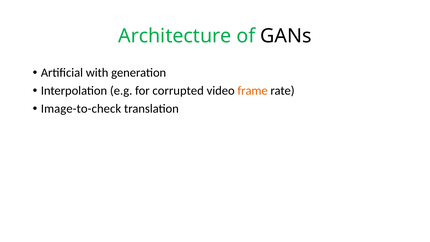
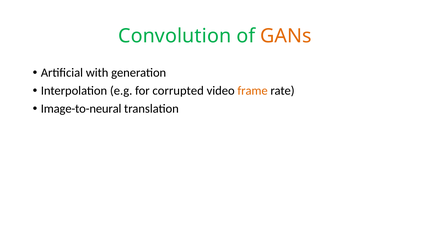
Architecture: Architecture -> Convolution
GANs colour: black -> orange
Image-to-check: Image-to-check -> Image-to-neural
